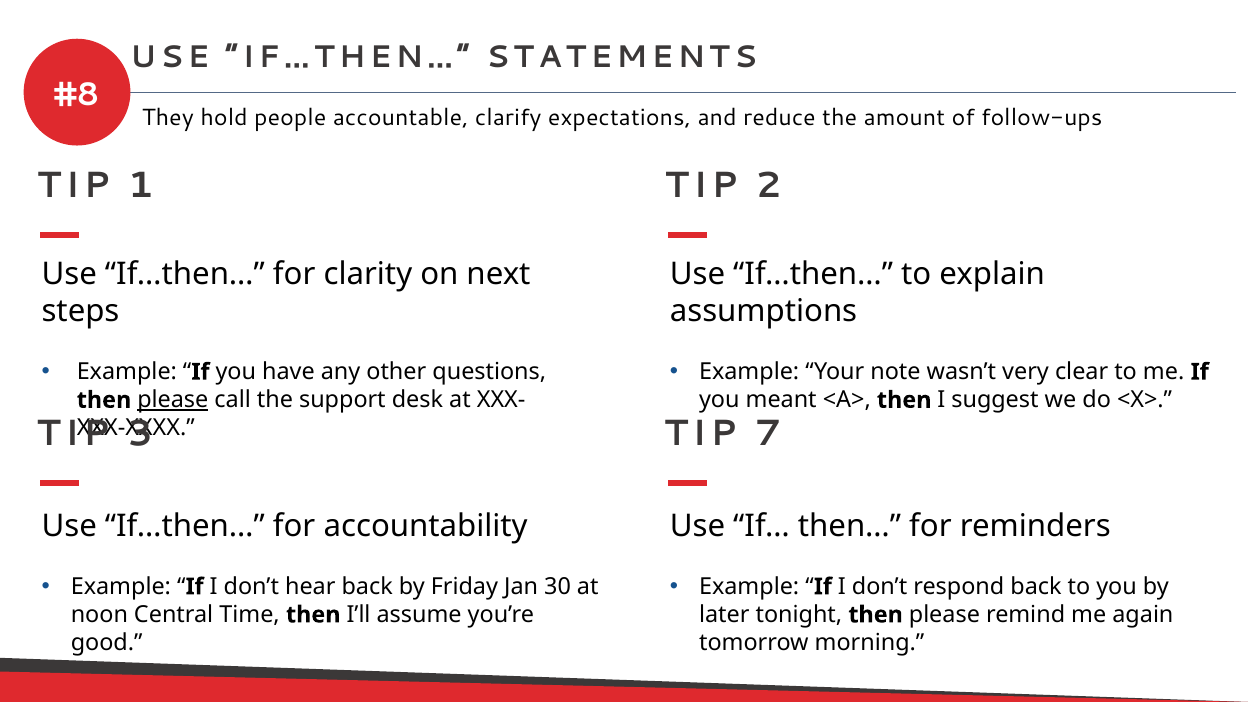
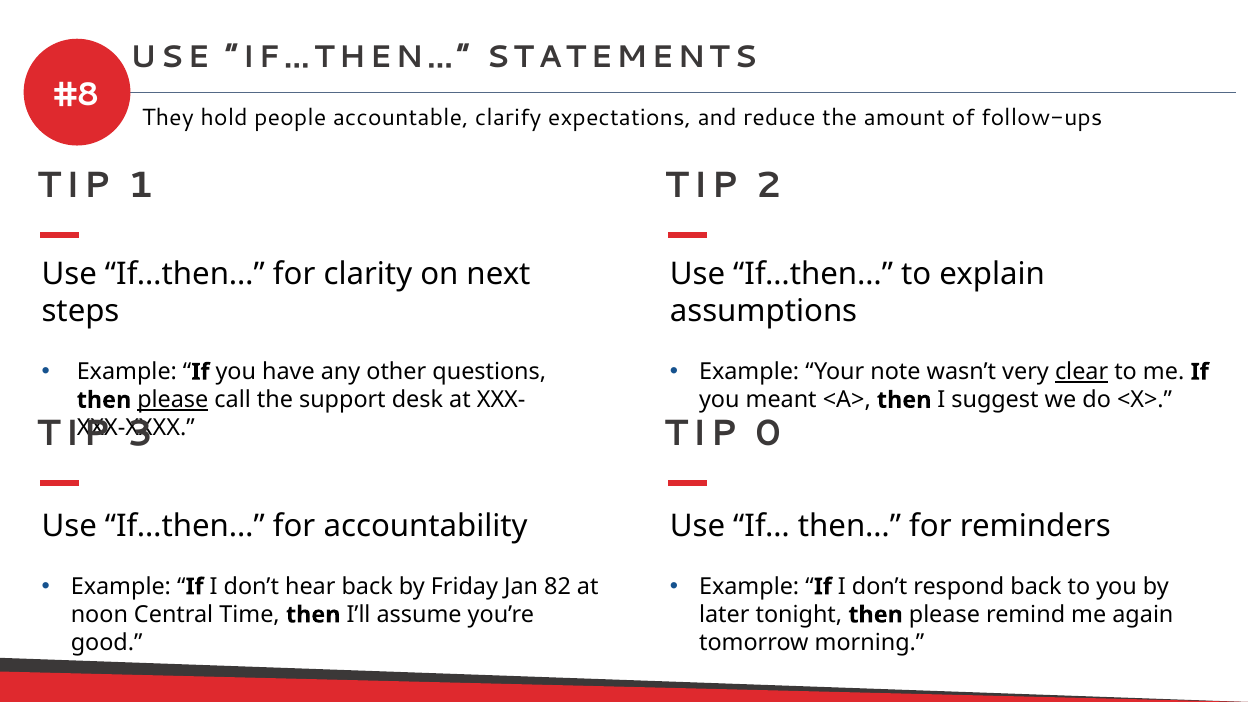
clear underline: none -> present
7: 7 -> 0
30: 30 -> 82
